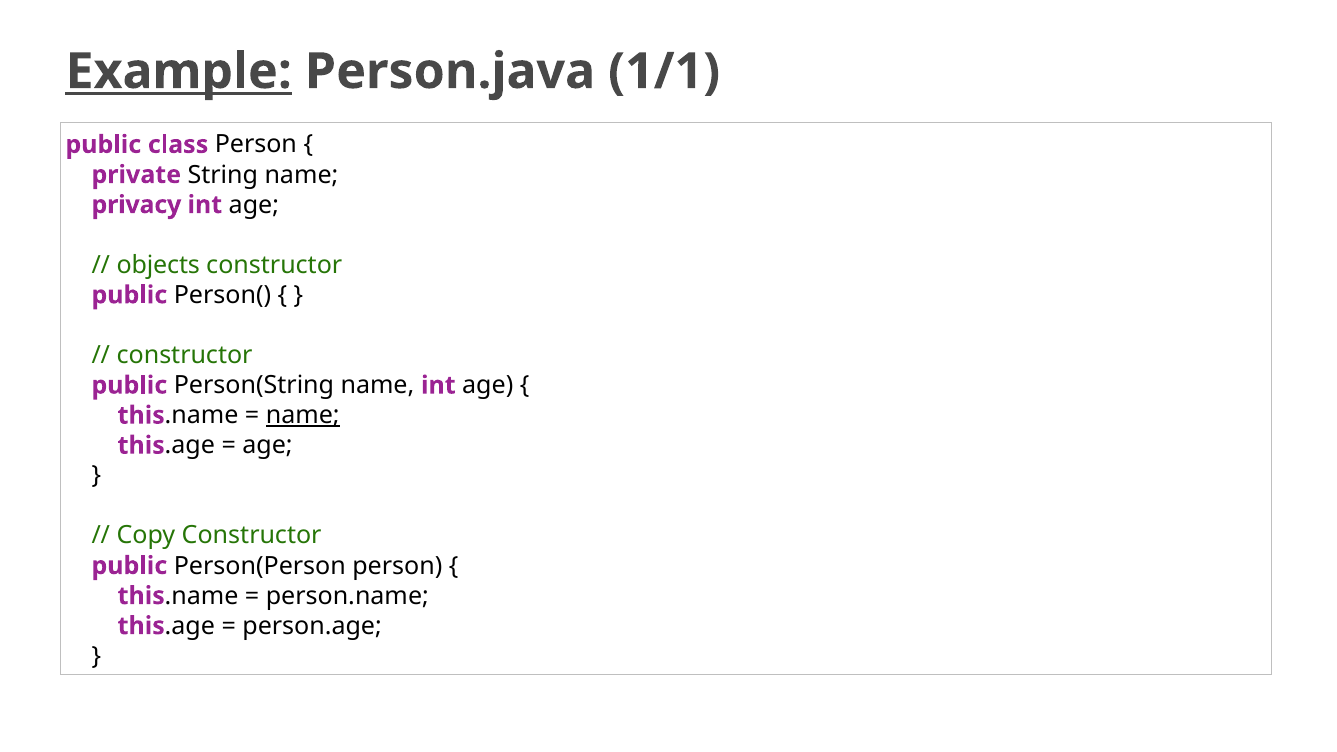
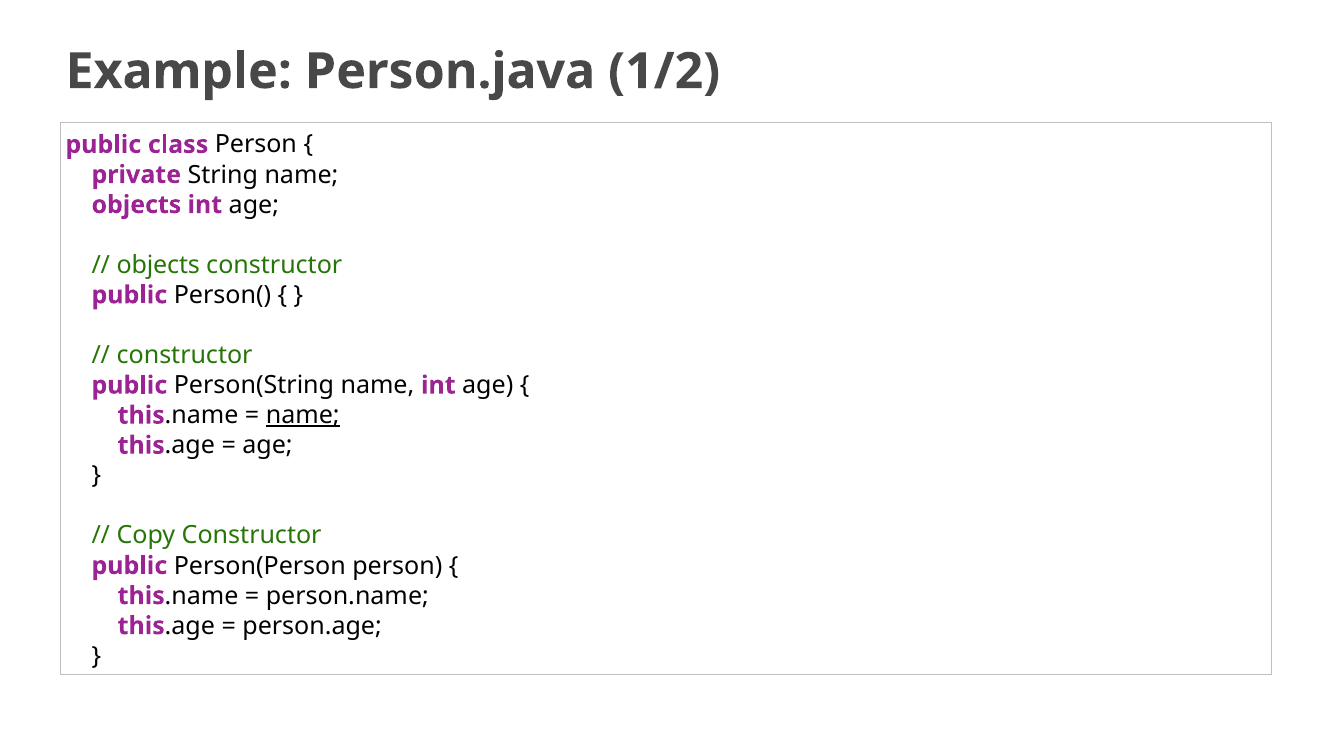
Example underline: present -> none
1/1: 1/1 -> 1/2
privacy at (136, 205): privacy -> objects
